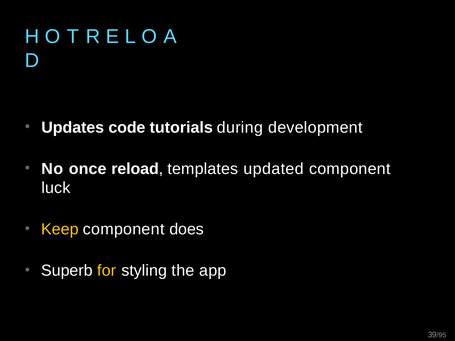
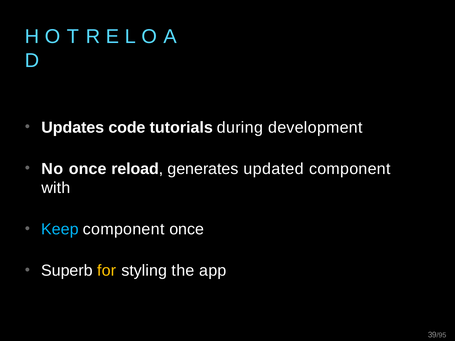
templates: templates -> generates
luck: luck -> with
Keep colour: yellow -> light blue
component does: does -> once
